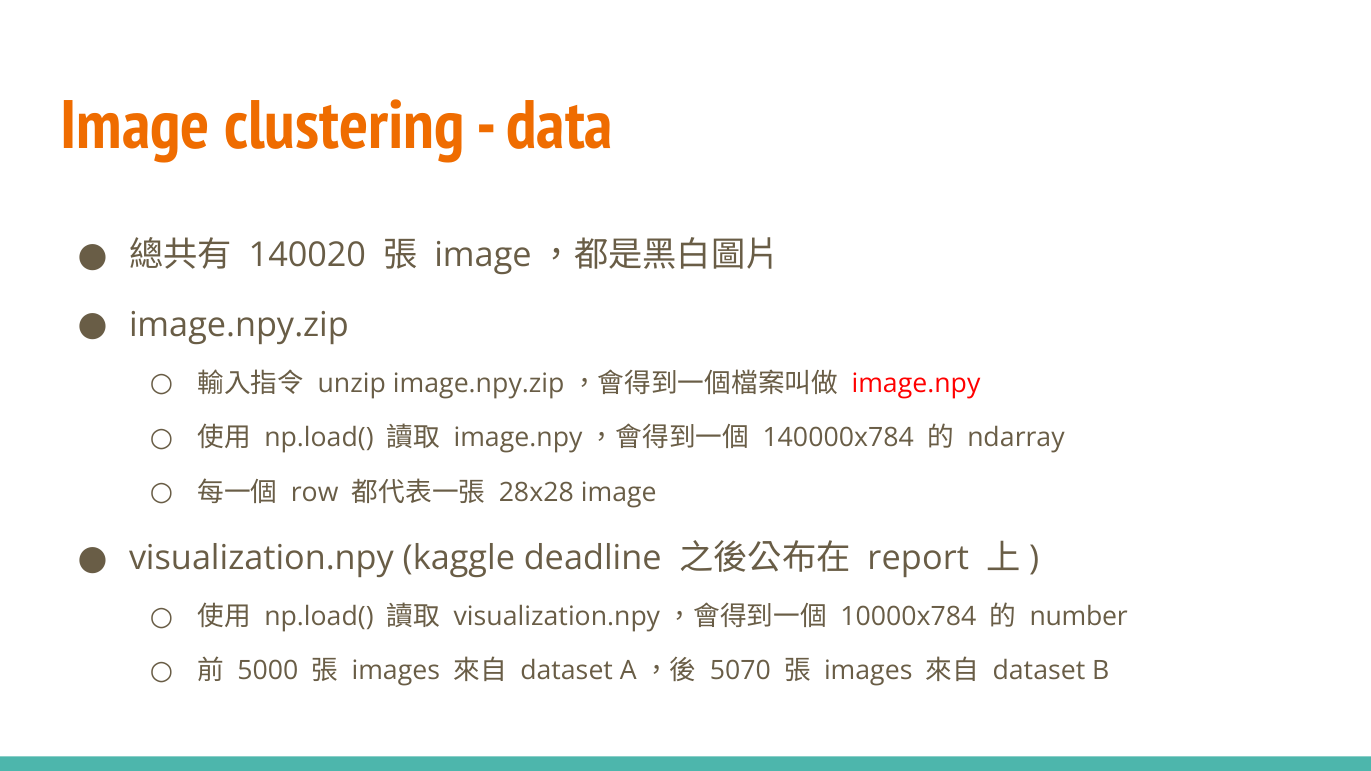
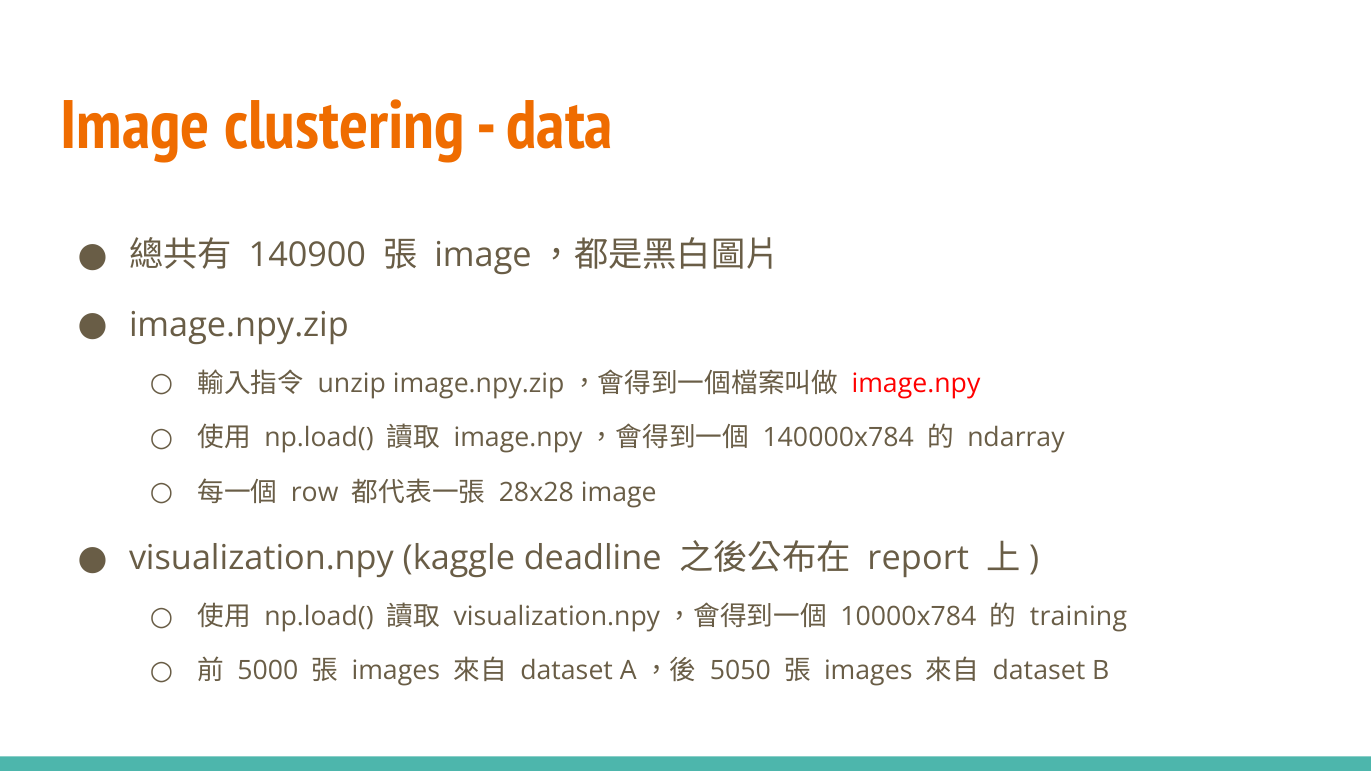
140020: 140020 -> 140900
number: number -> training
5070: 5070 -> 5050
